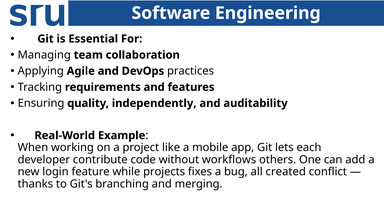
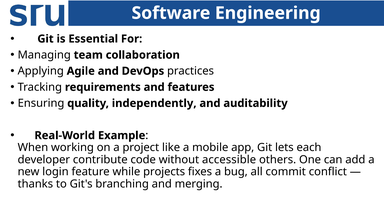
workflows: workflows -> accessible
created: created -> commit
